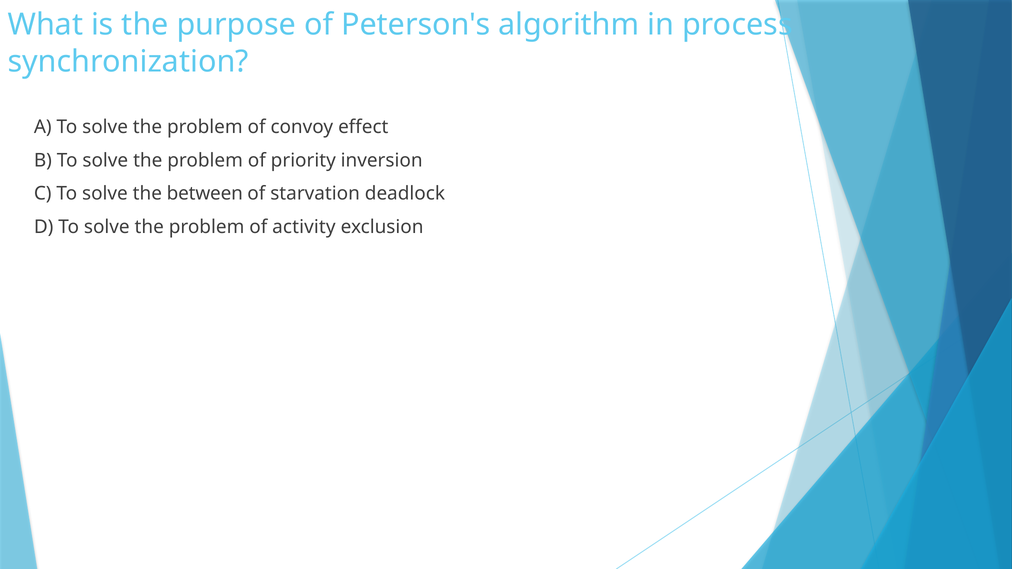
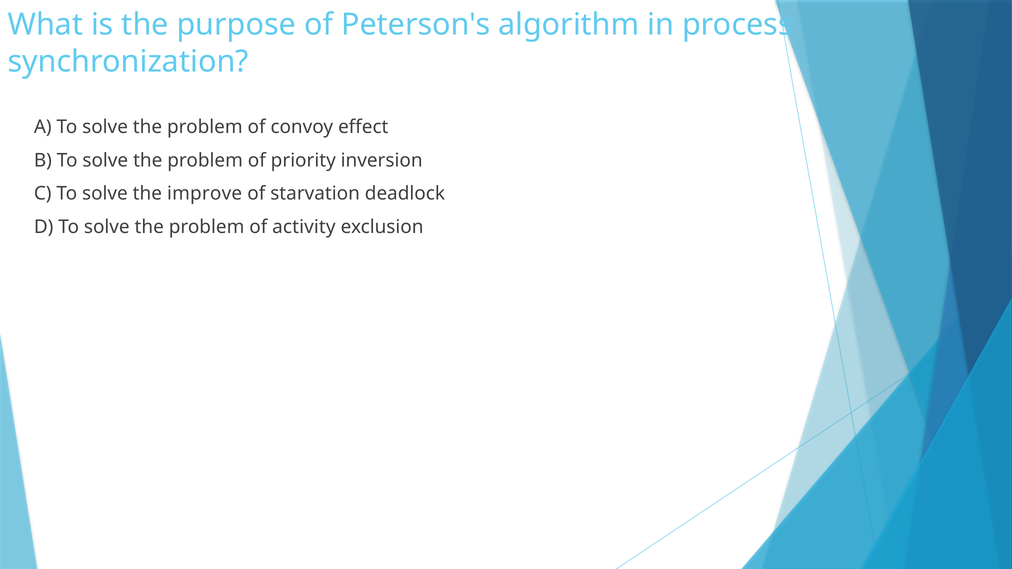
between: between -> improve
